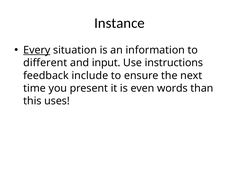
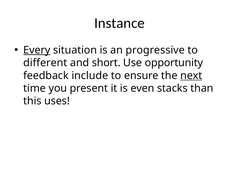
information: information -> progressive
input: input -> short
instructions: instructions -> opportunity
next underline: none -> present
words: words -> stacks
